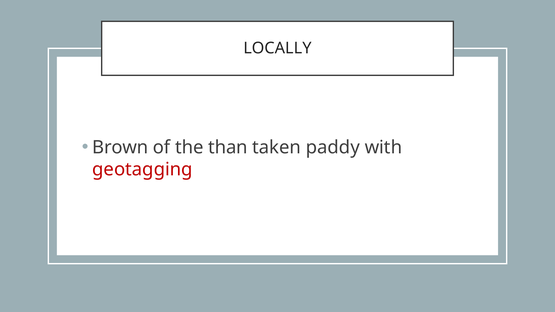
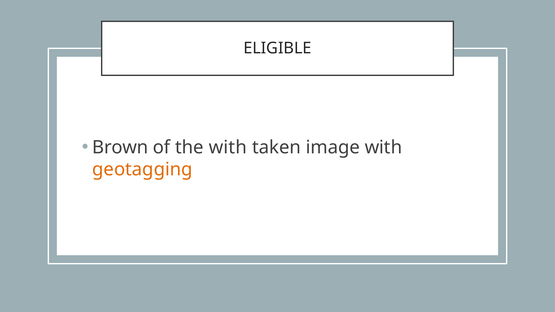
LOCALLY: LOCALLY -> ELIGIBLE
the than: than -> with
paddy: paddy -> image
geotagging colour: red -> orange
